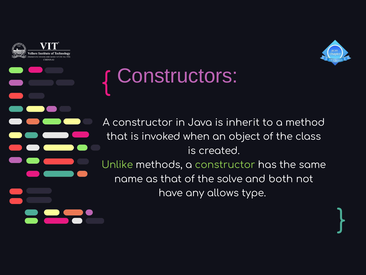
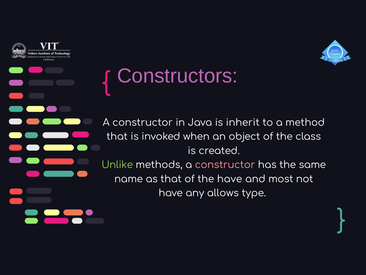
constructor at (225, 165) colour: light green -> pink
the solve: solve -> have
both: both -> most
